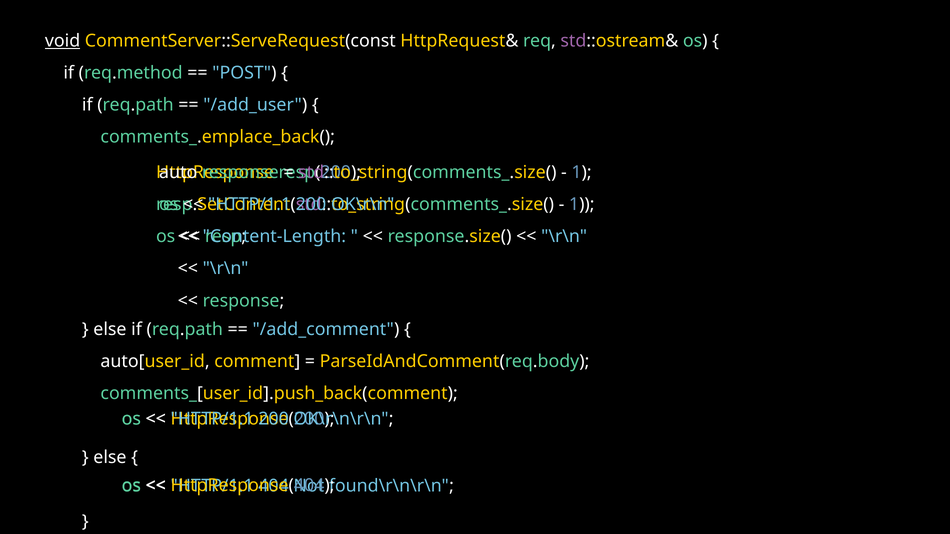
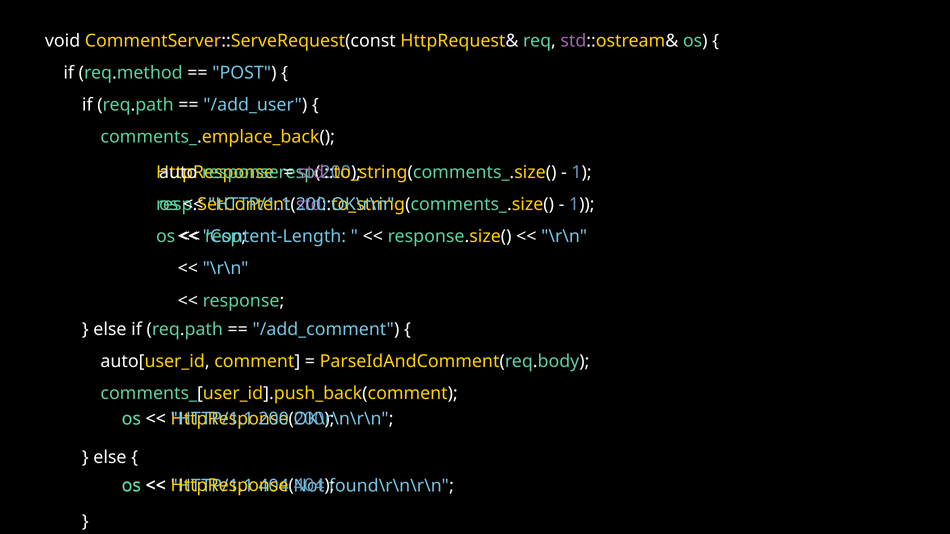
void underline: present -> none
